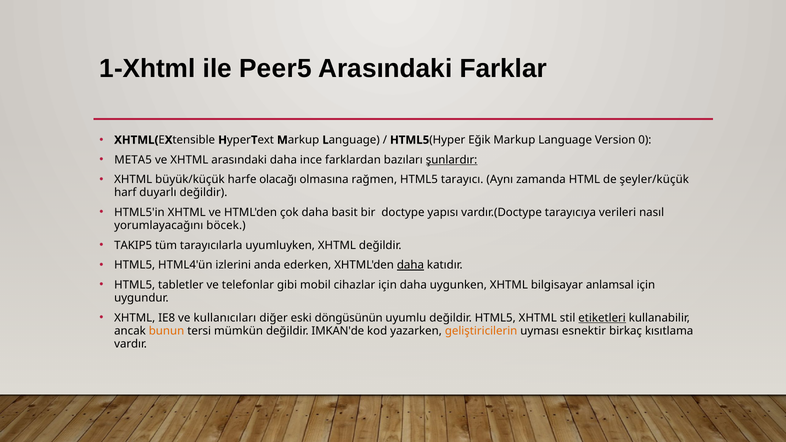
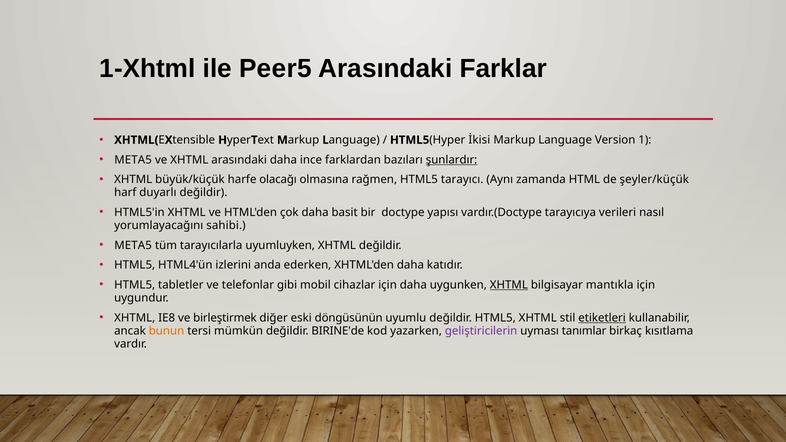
Eğik: Eğik -> İkisi
0: 0 -> 1
böcek: böcek -> sahibi
TAKIP5 at (133, 245): TAKIP5 -> META5
daha at (410, 265) underline: present -> none
XHTML at (509, 285) underline: none -> present
anlamsal: anlamsal -> mantıkla
kullanıcıları: kullanıcıları -> birleştirmek
IMKAN'de: IMKAN'de -> BIRINE'de
geliştiricilerin colour: orange -> purple
esnektir: esnektir -> tanımlar
